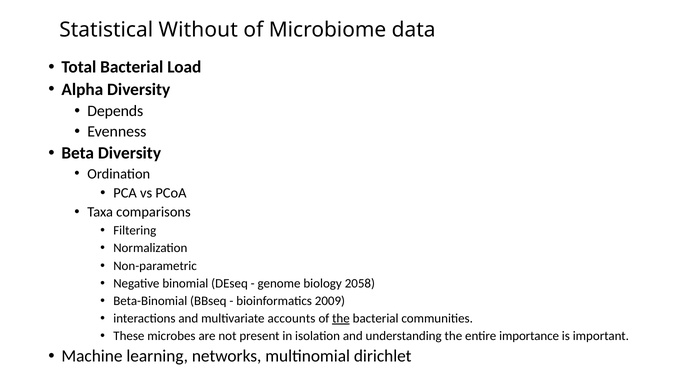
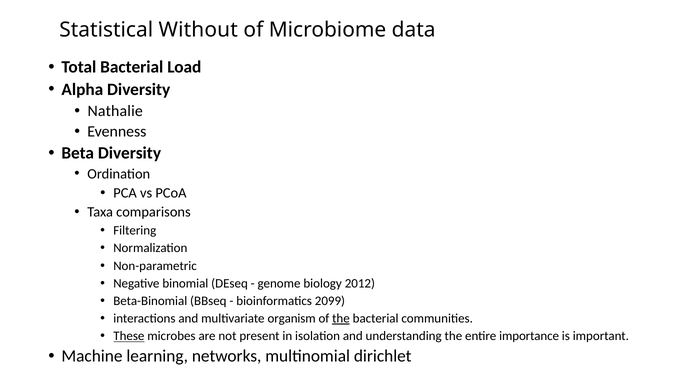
Depends: Depends -> Nathalie
2058: 2058 -> 2012
2009: 2009 -> 2099
accounts: accounts -> organism
These underline: none -> present
